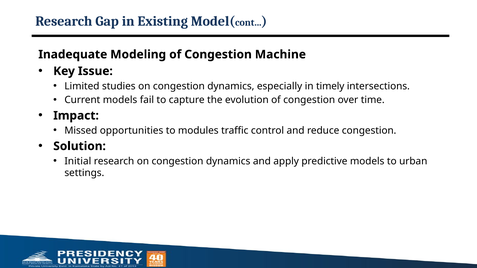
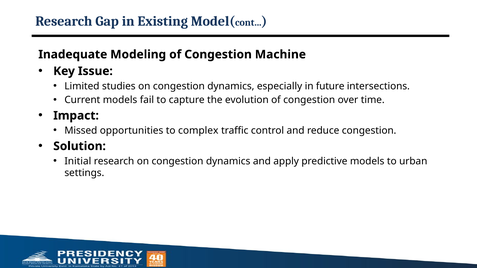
timely: timely -> future
modules: modules -> complex
